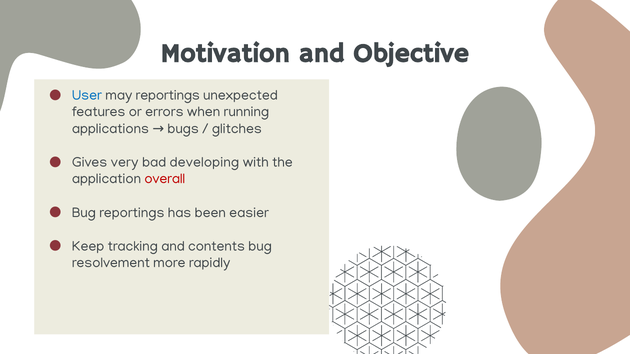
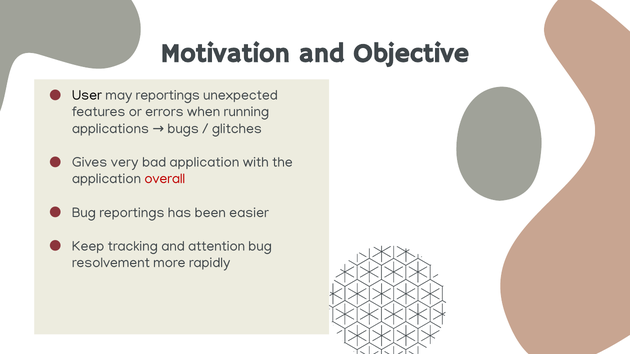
User colour: blue -> black
bad developing: developing -> application
contents: contents -> attention
